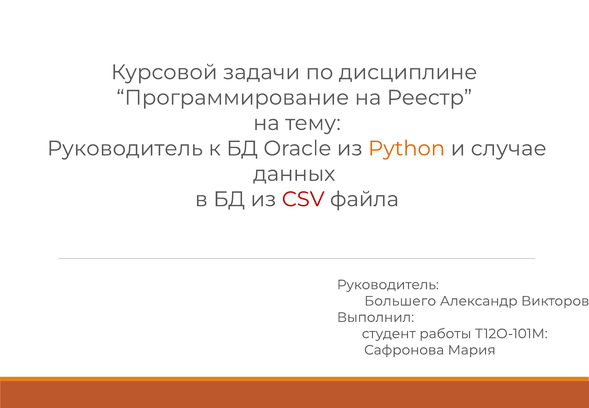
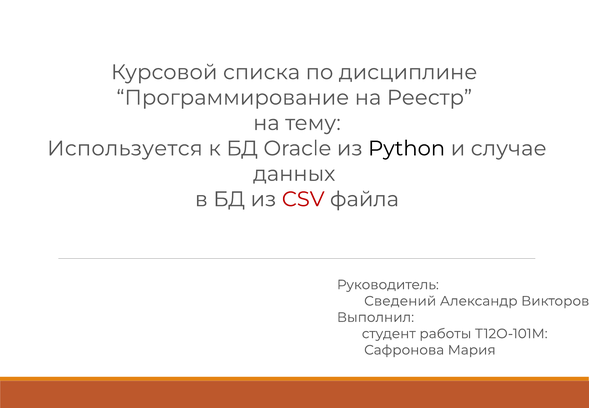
задачи: задачи -> списка
Руководитель at (125, 148): Руководитель -> Используется
Python colour: orange -> black
Большего: Большего -> Сведений
